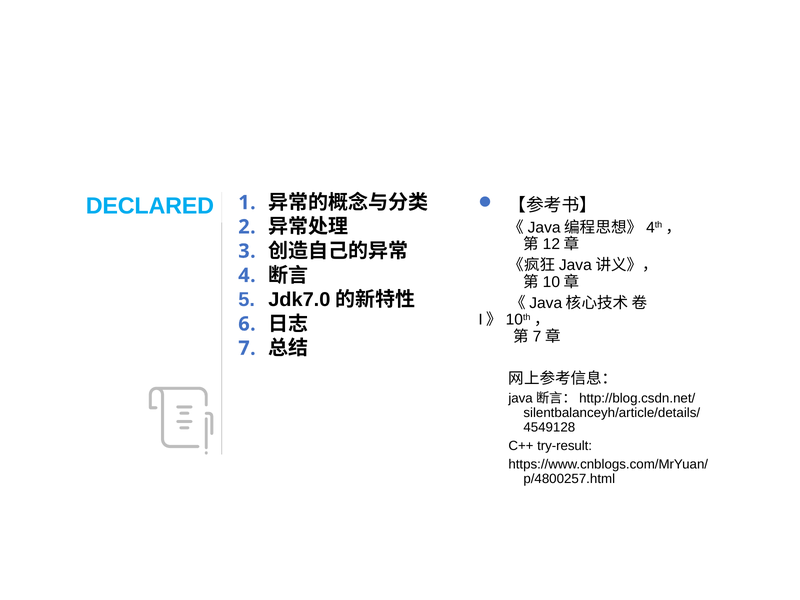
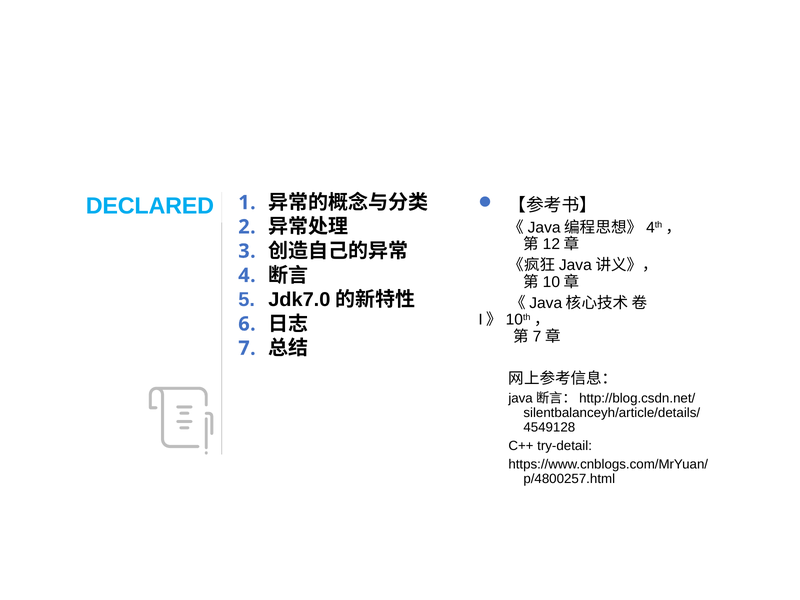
try-result: try-result -> try-detail
